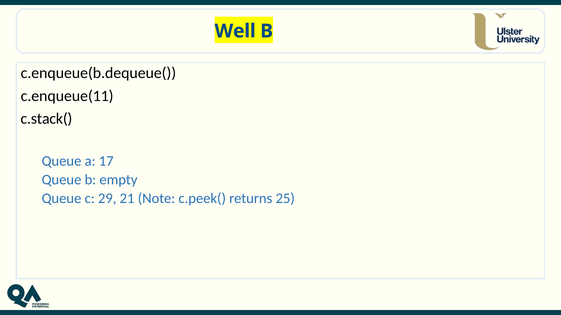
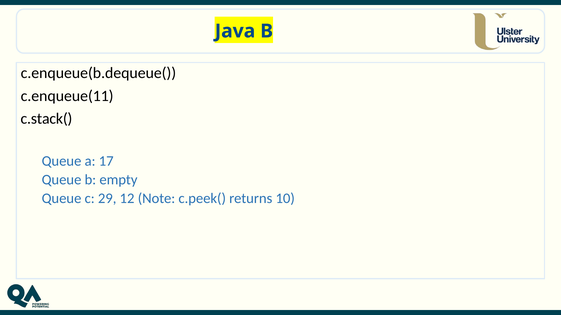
Well: Well -> Java
21: 21 -> 12
25: 25 -> 10
